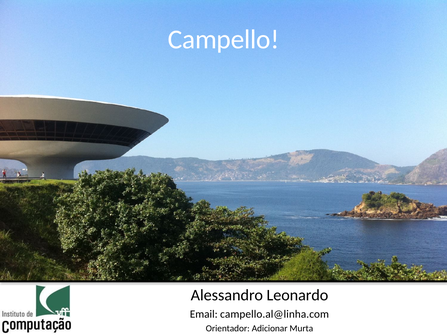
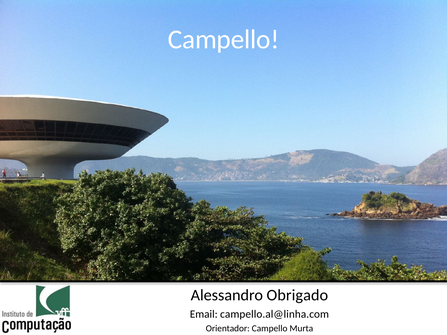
Leonardo: Leonardo -> Obrigado
Orientador Adicionar: Adicionar -> Campello
